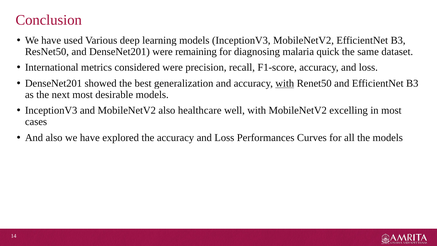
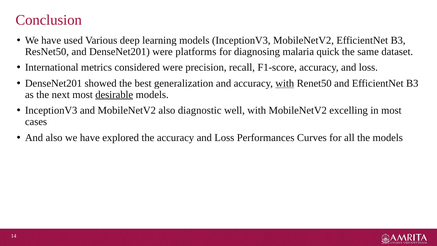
remaining: remaining -> platforms
desirable underline: none -> present
healthcare: healthcare -> diagnostic
